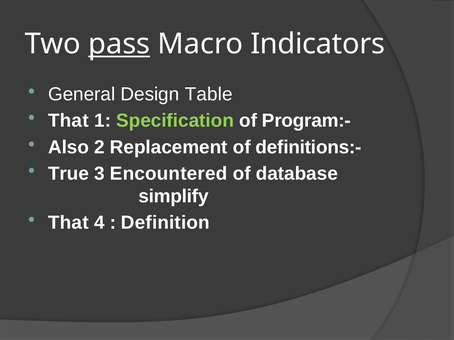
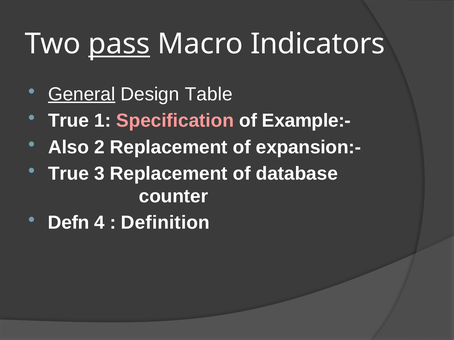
General underline: none -> present
That at (68, 121): That -> True
Specification colour: light green -> pink
Program:-: Program:- -> Example:-
definitions:-: definitions:- -> expansion:-
3 Encountered: Encountered -> Replacement
simplify: simplify -> counter
That at (68, 223): That -> Defn
